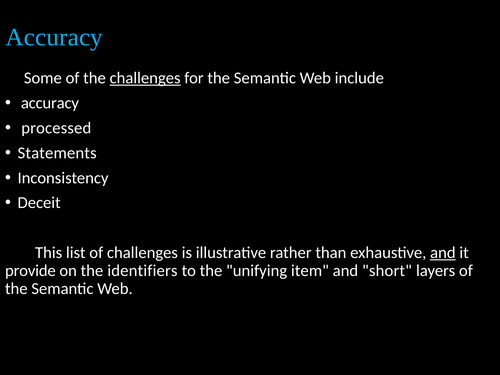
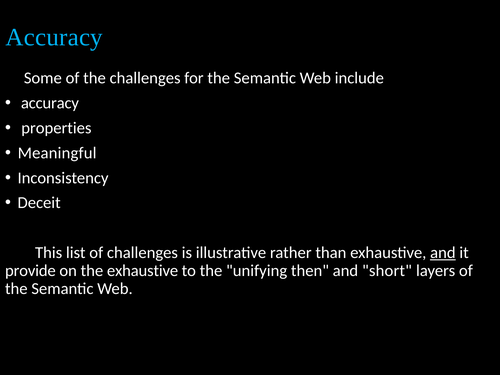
challenges at (145, 78) underline: present -> none
processed: processed -> properties
Statements: Statements -> Meaningful
the identifiers: identifiers -> exhaustive
item: item -> then
